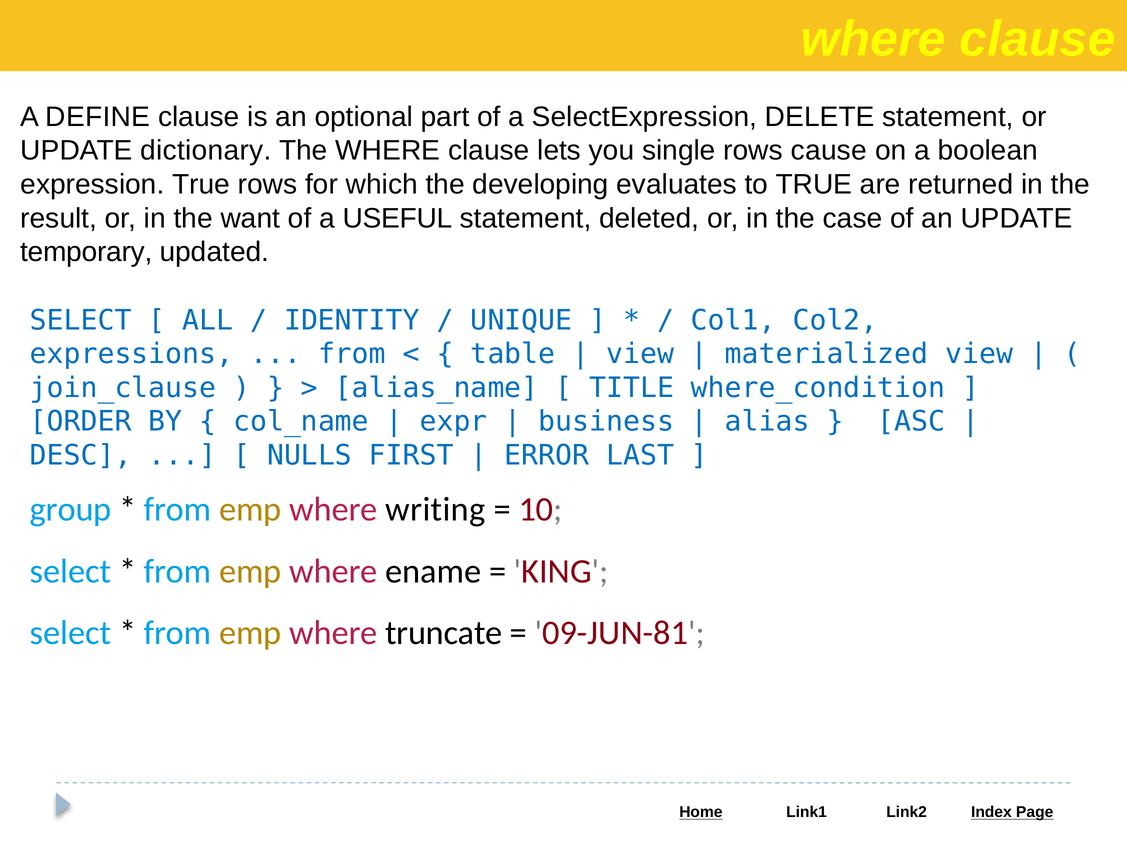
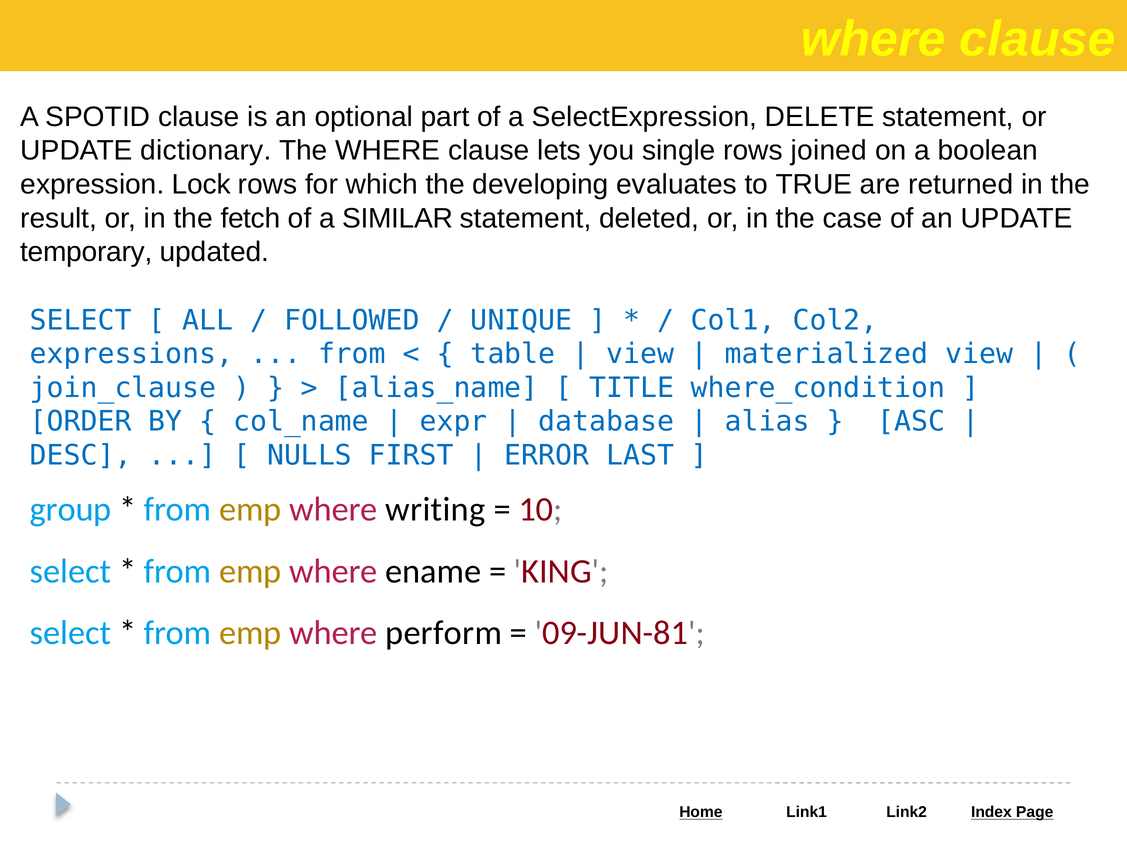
DEFINE: DEFINE -> SPOTID
cause: cause -> joined
expression True: True -> Lock
want: want -> fetch
USEFUL: USEFUL -> SIMILAR
IDENTITY: IDENTITY -> FOLLOWED
business: business -> database
truncate: truncate -> perform
